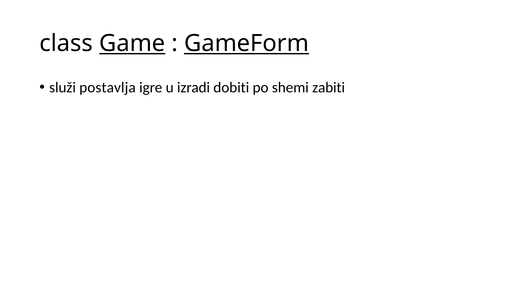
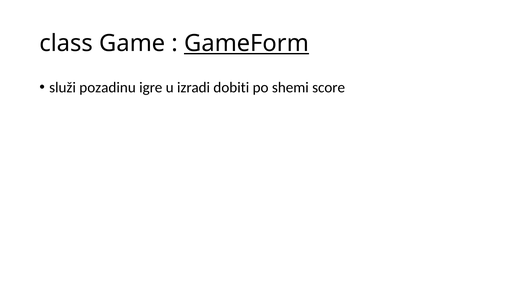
Game underline: present -> none
postavlja: postavlja -> pozadinu
zabiti: zabiti -> score
